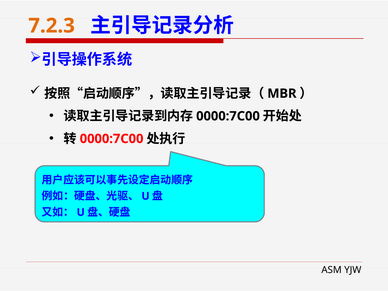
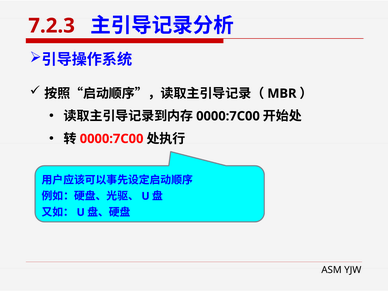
7.2.3 colour: orange -> red
